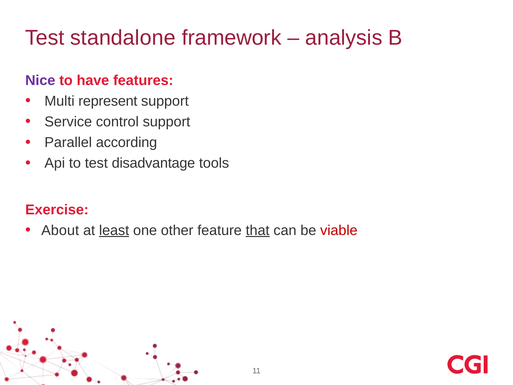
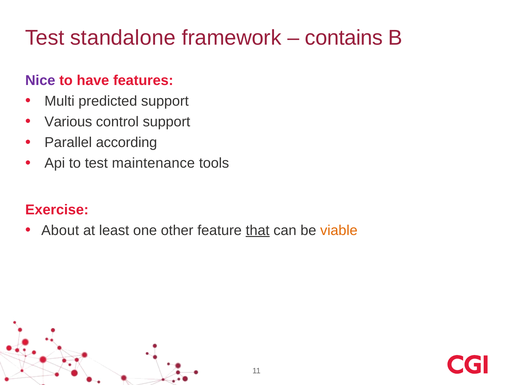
analysis: analysis -> contains
represent: represent -> predicted
Service: Service -> Various
disadvantage: disadvantage -> maintenance
least underline: present -> none
viable colour: red -> orange
